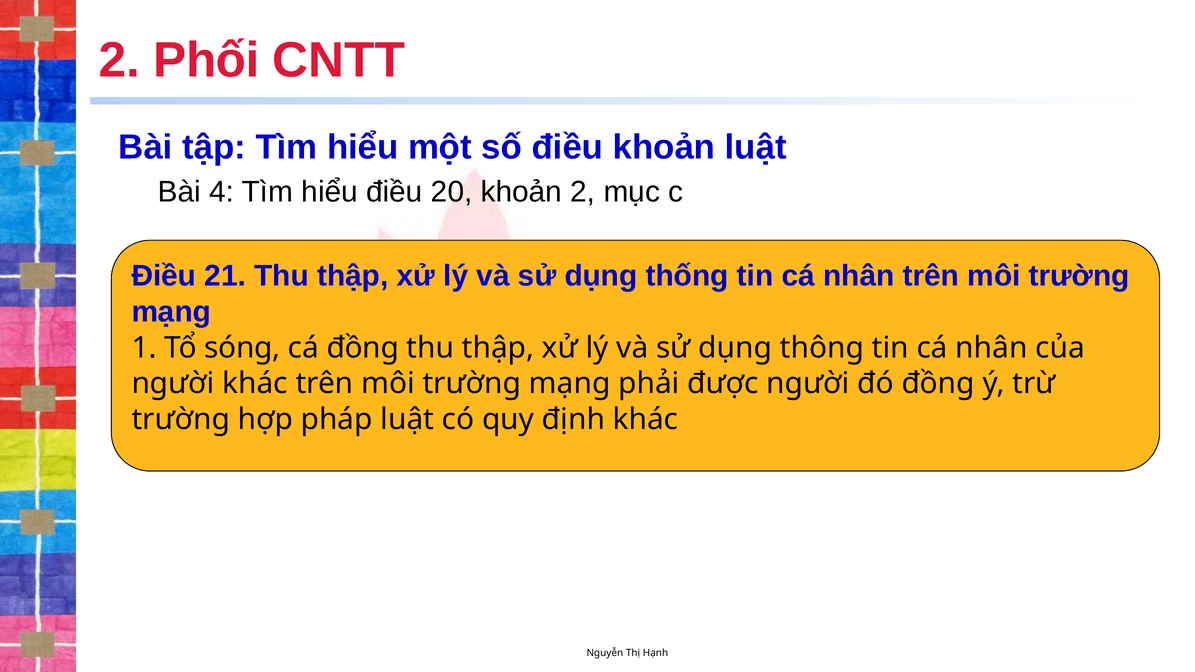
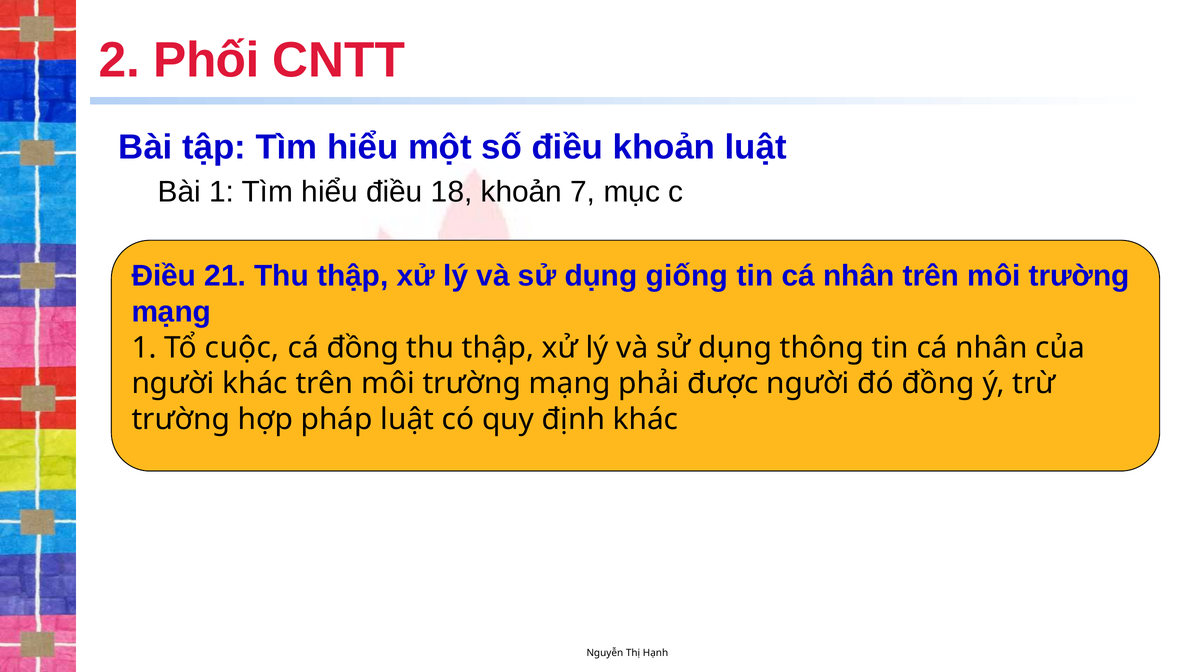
Bài 4: 4 -> 1
20: 20 -> 18
khoản 2: 2 -> 7
thống: thống -> giống
sóng: sóng -> cuộc
